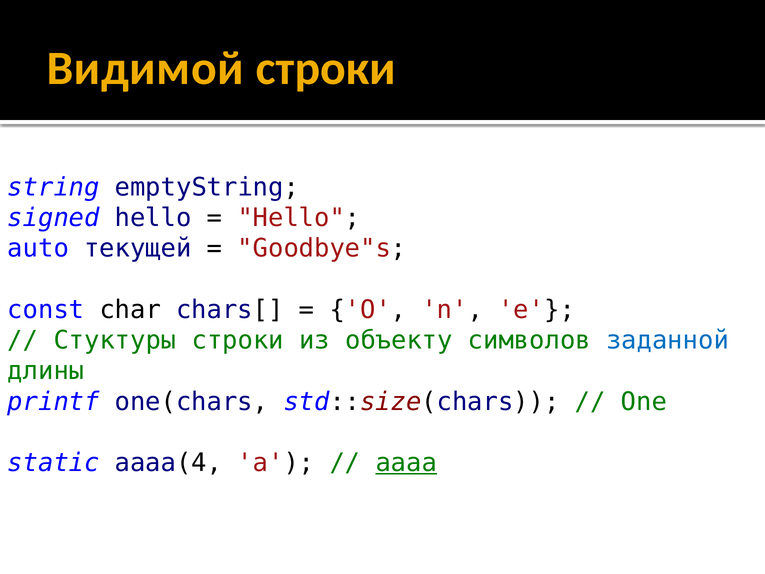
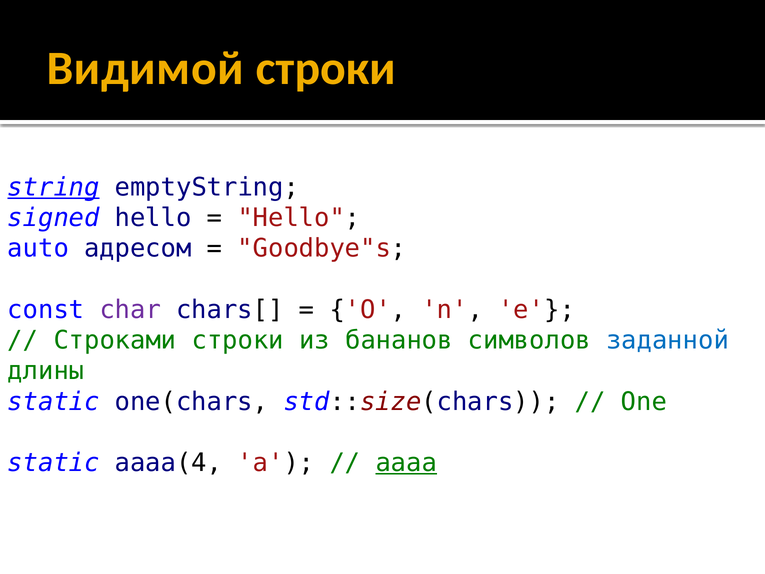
string underline: none -> present
текущей: текущей -> адресом
char colour: black -> purple
Стуктуры: Стуктуры -> Строками
объекту: объекту -> бананов
printf at (54, 401): printf -> static
